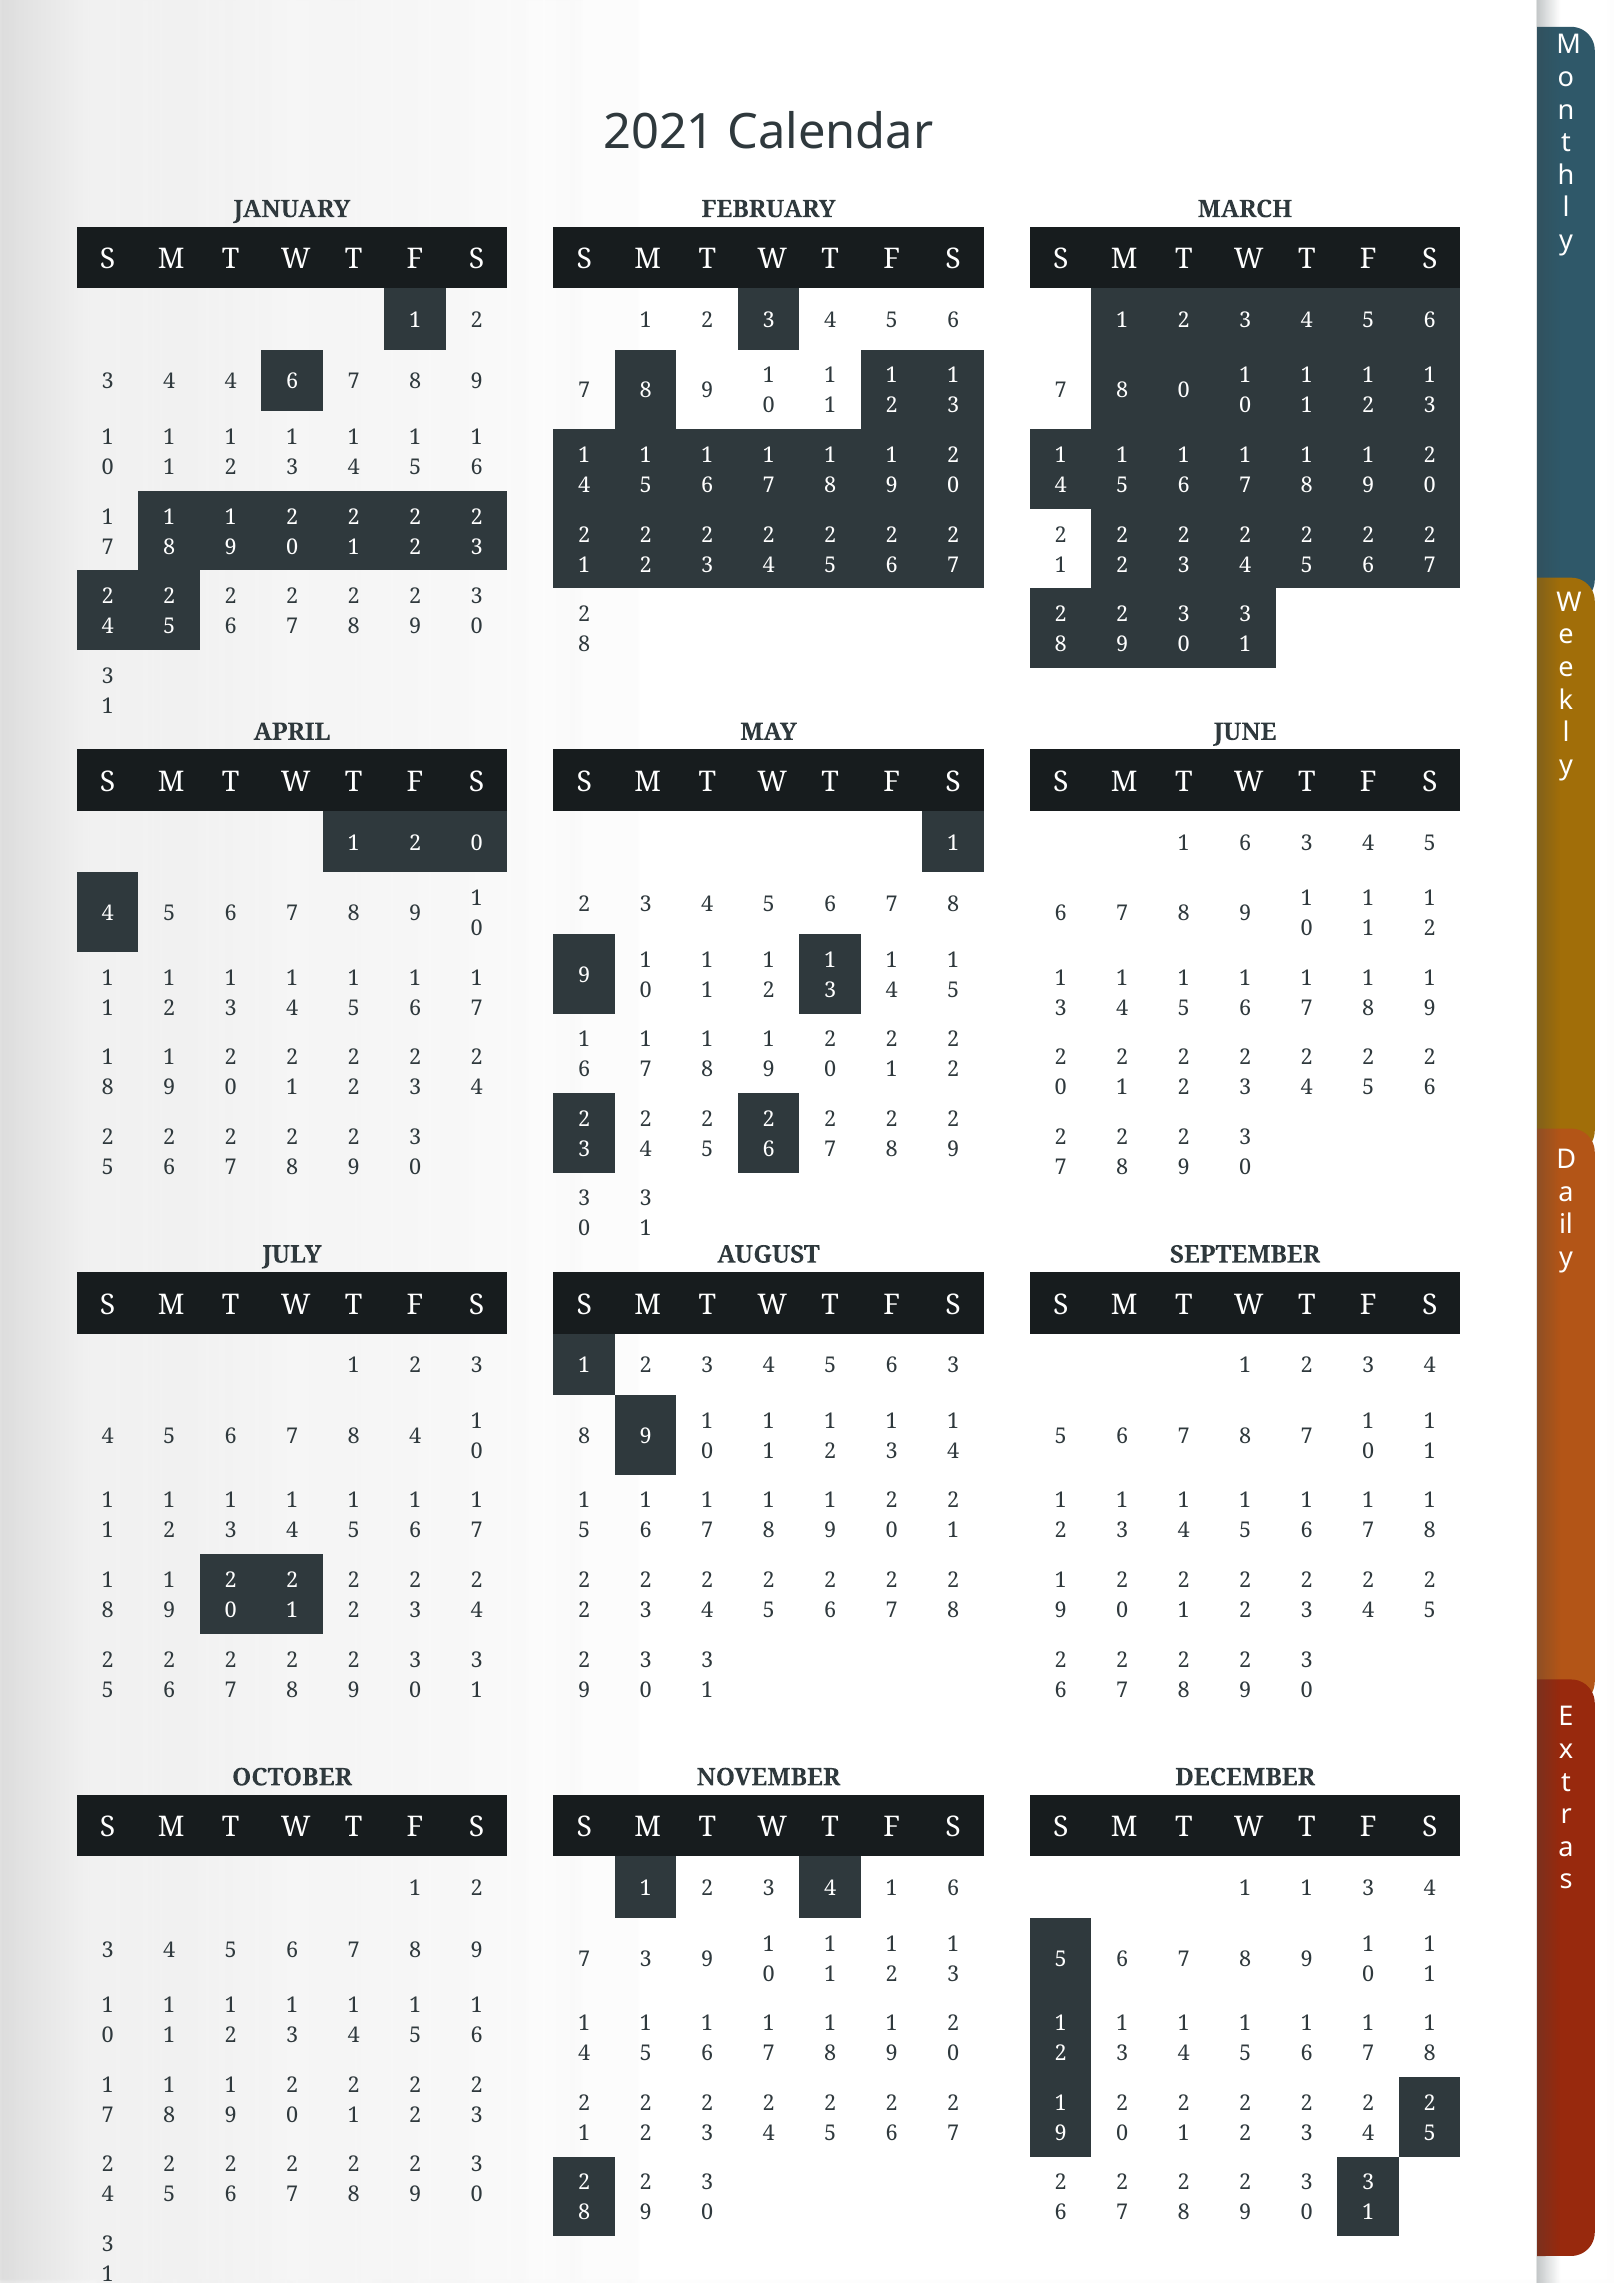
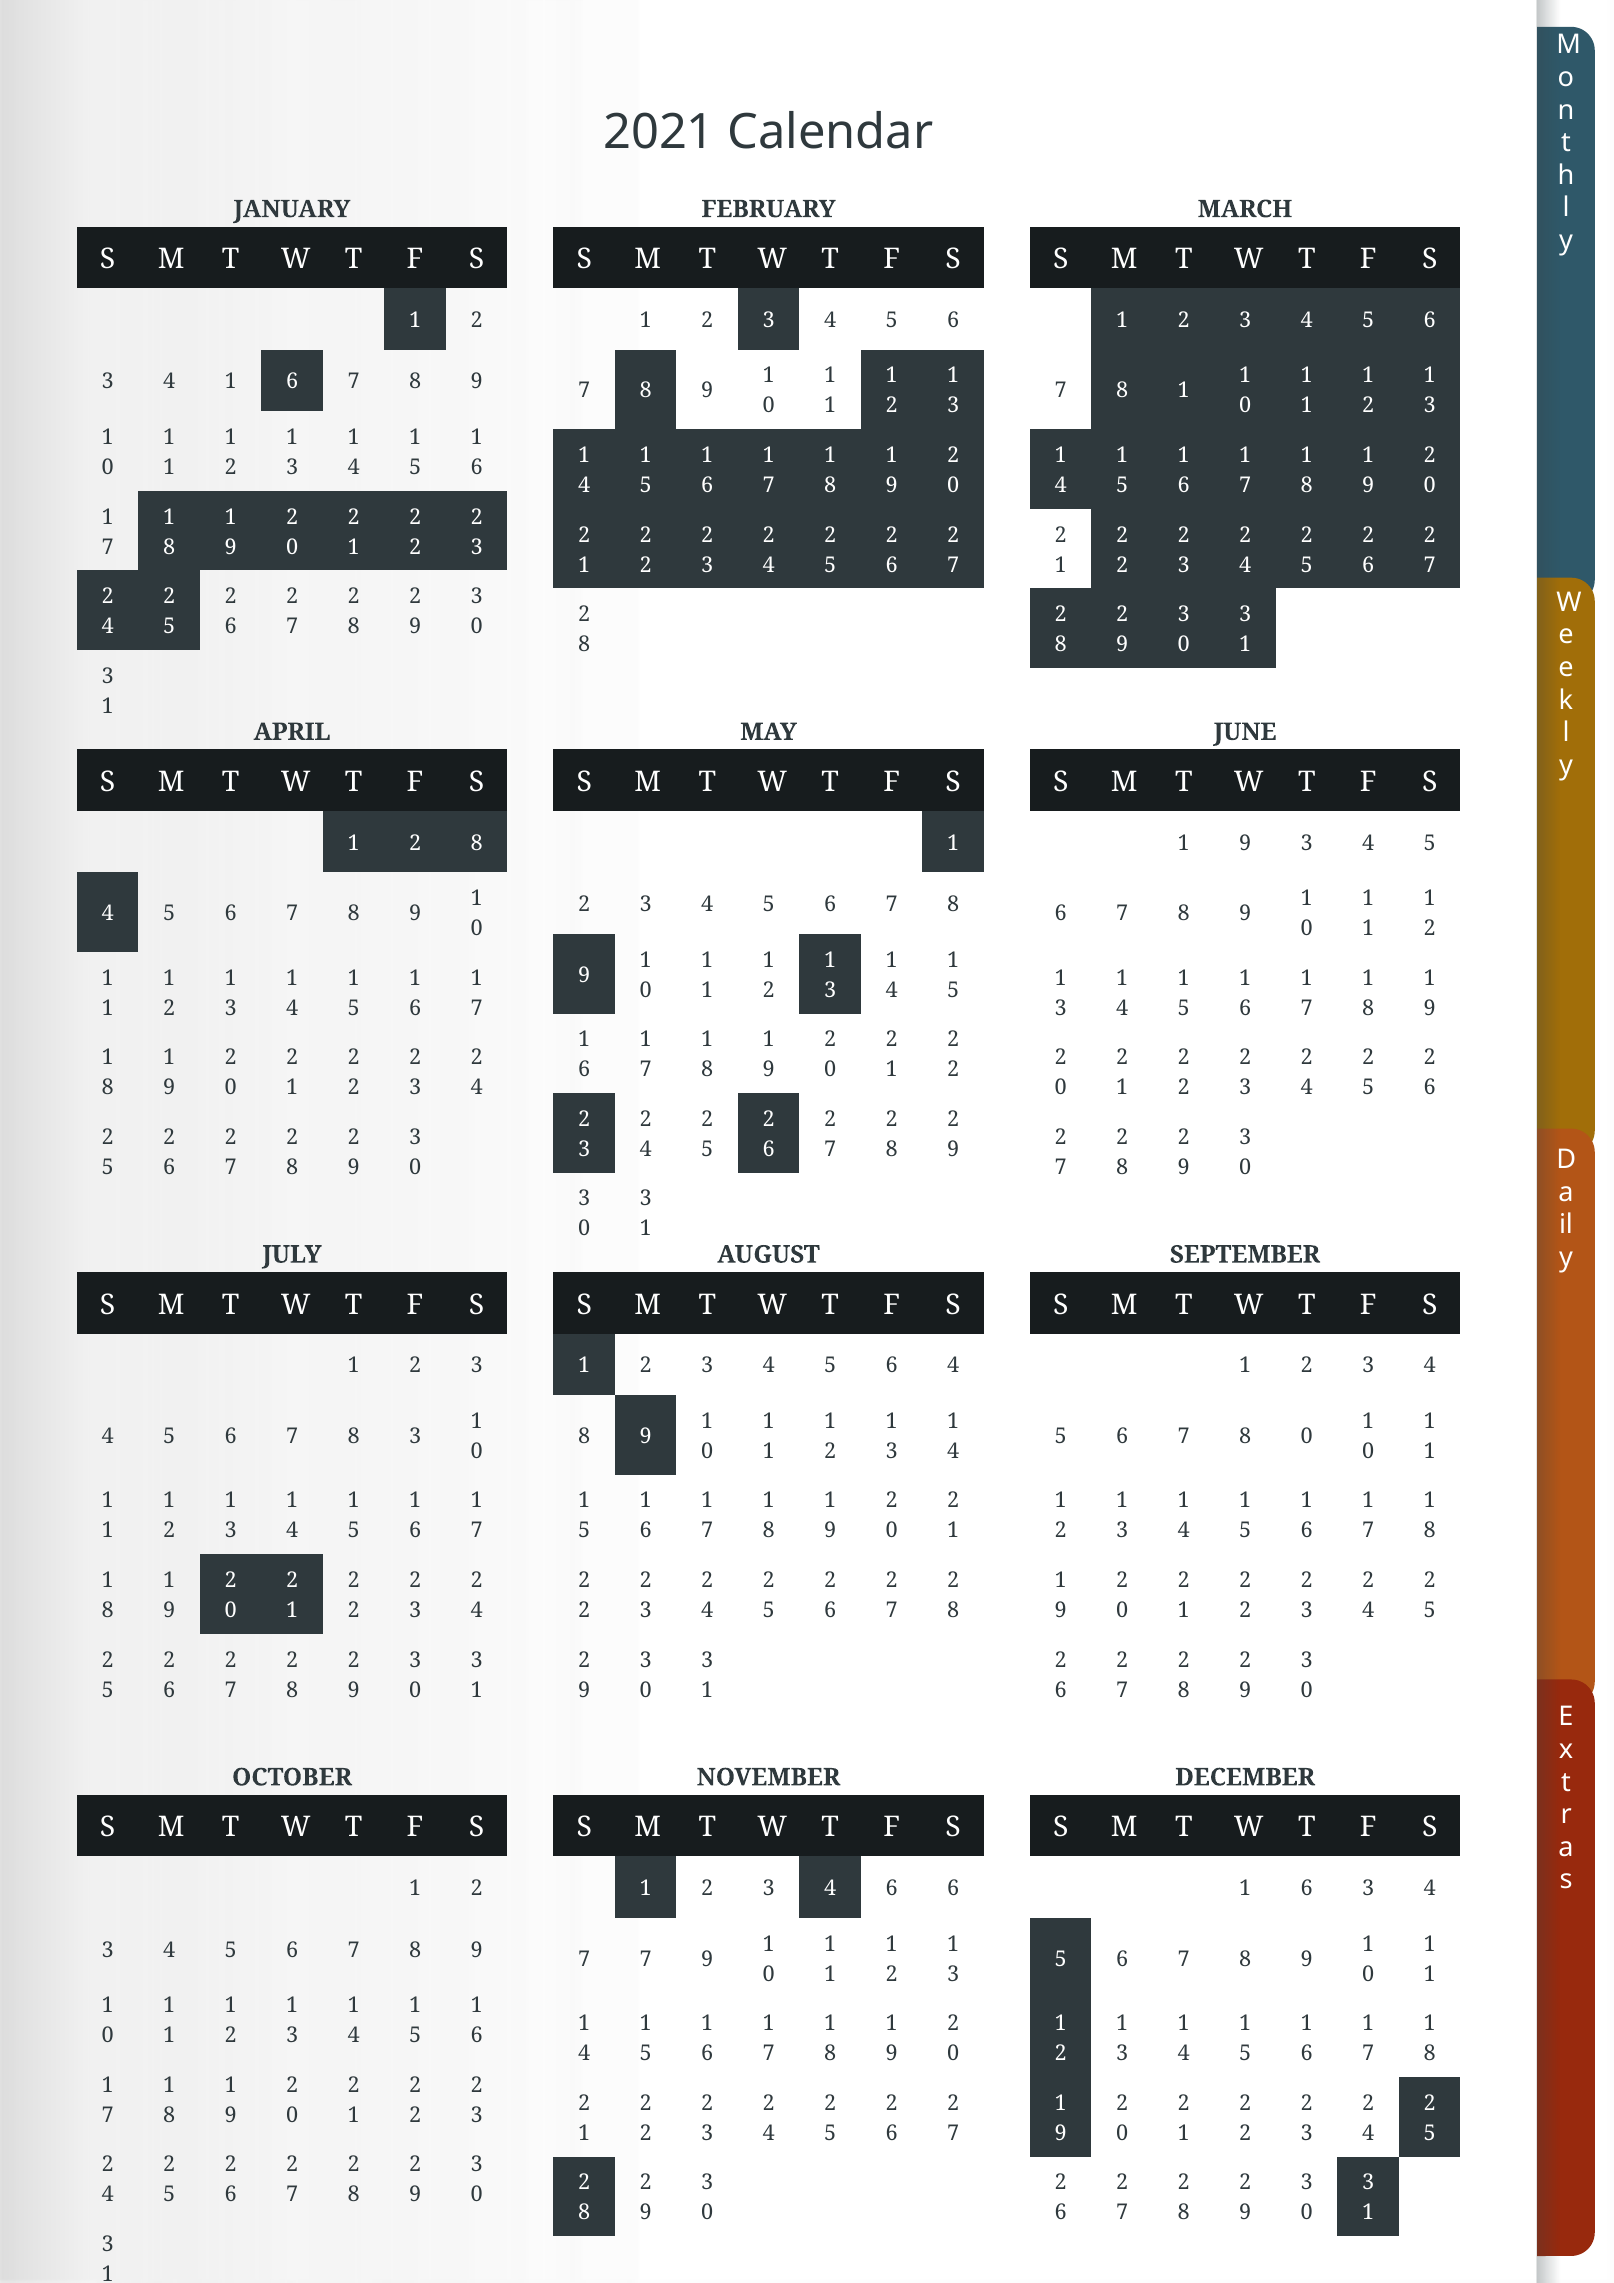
3 4 4: 4 -> 1
7 8 0: 0 -> 1
1 2 0: 0 -> 8
6 at (1245, 843): 6 -> 9
5 6 3: 3 -> 4
8 4: 4 -> 3
8 7: 7 -> 0
3 4 1: 1 -> 6
1 at (1307, 1888): 1 -> 6
7 3: 3 -> 7
